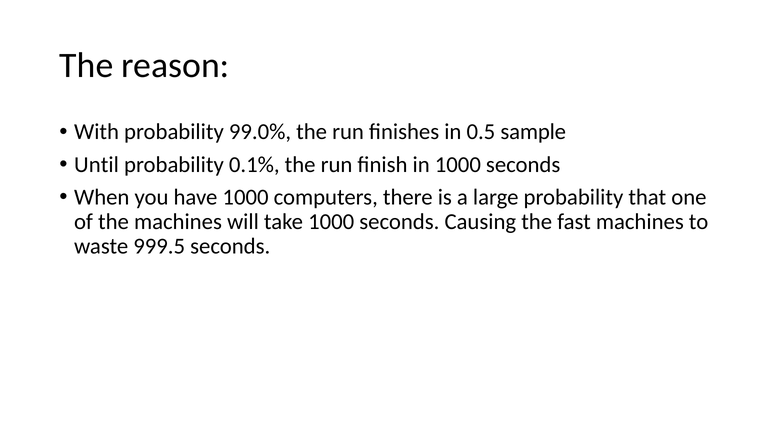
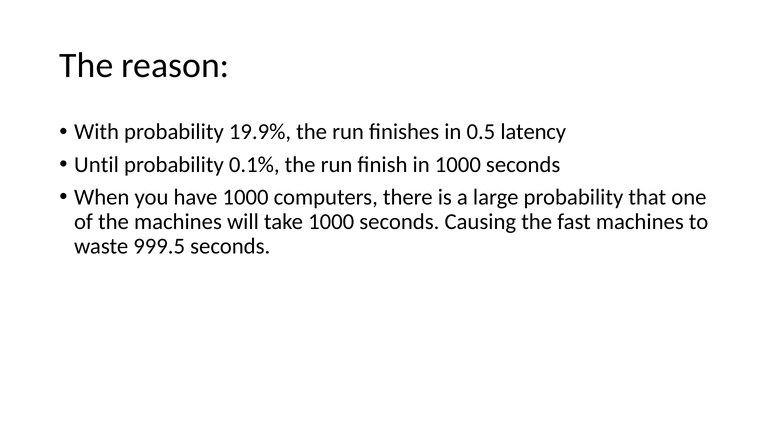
99.0%: 99.0% -> 19.9%
sample: sample -> latency
